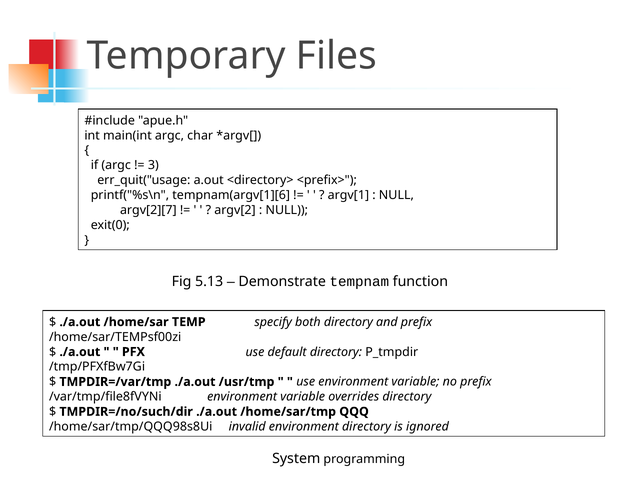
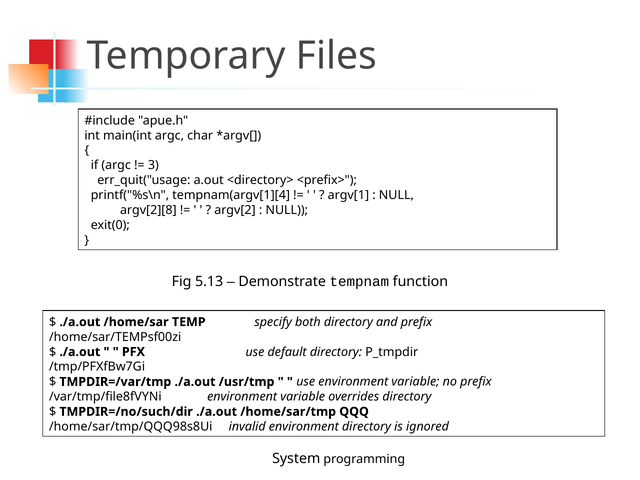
tempnam(argv[1][6: tempnam(argv[1][6 -> tempnam(argv[1][4
argv[2][7: argv[2][7 -> argv[2][8
